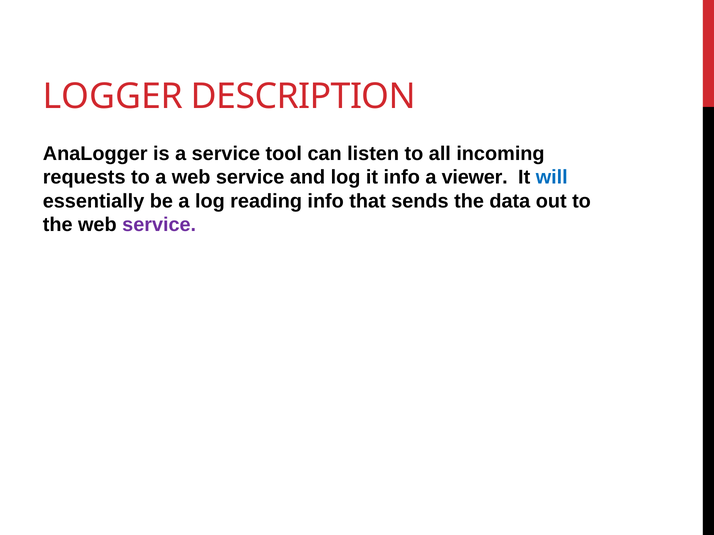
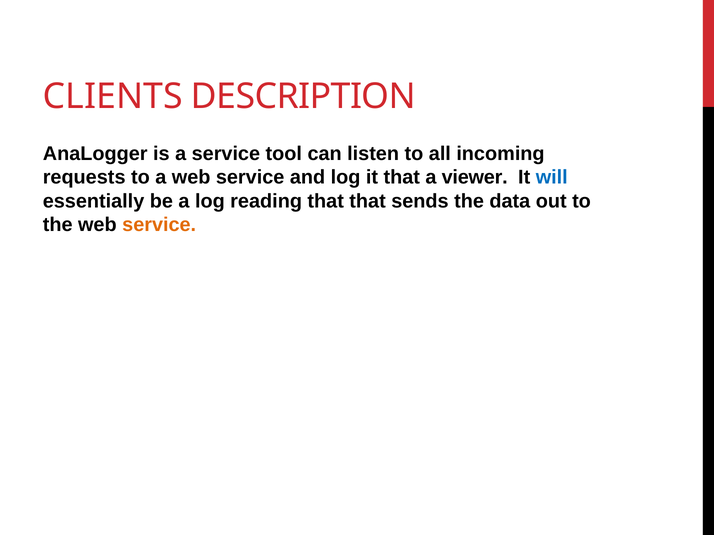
LOGGER: LOGGER -> CLIENTS
it info: info -> that
reading info: info -> that
service at (159, 225) colour: purple -> orange
